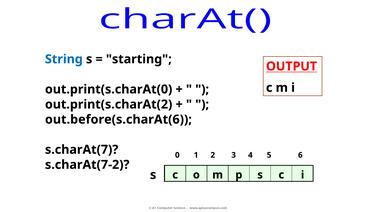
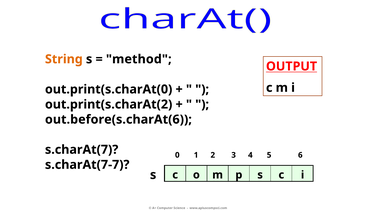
String colour: blue -> orange
starting: starting -> method
s.charAt(7-2: s.charAt(7-2 -> s.charAt(7-7
